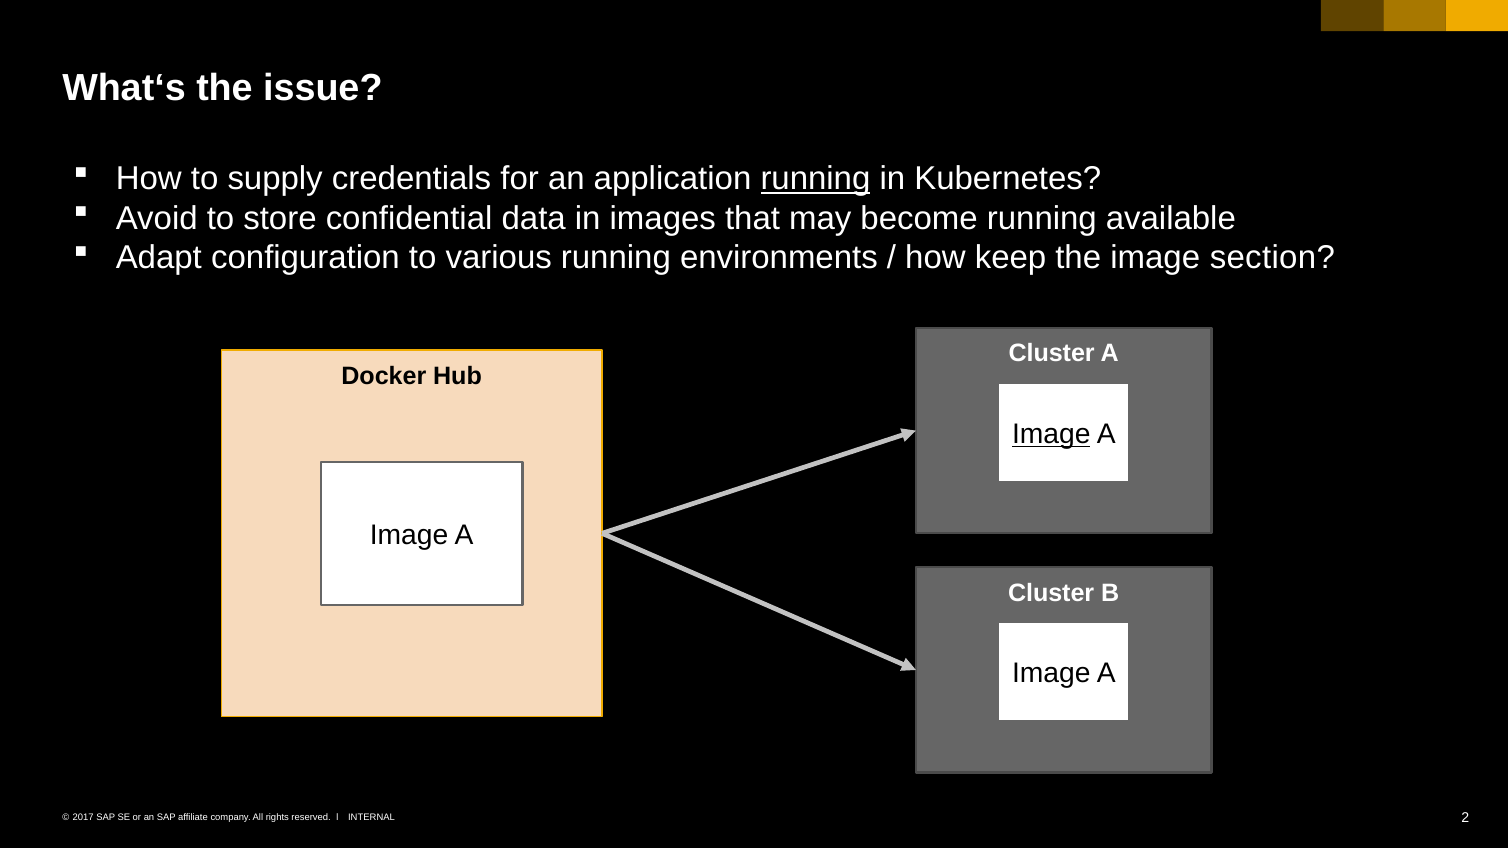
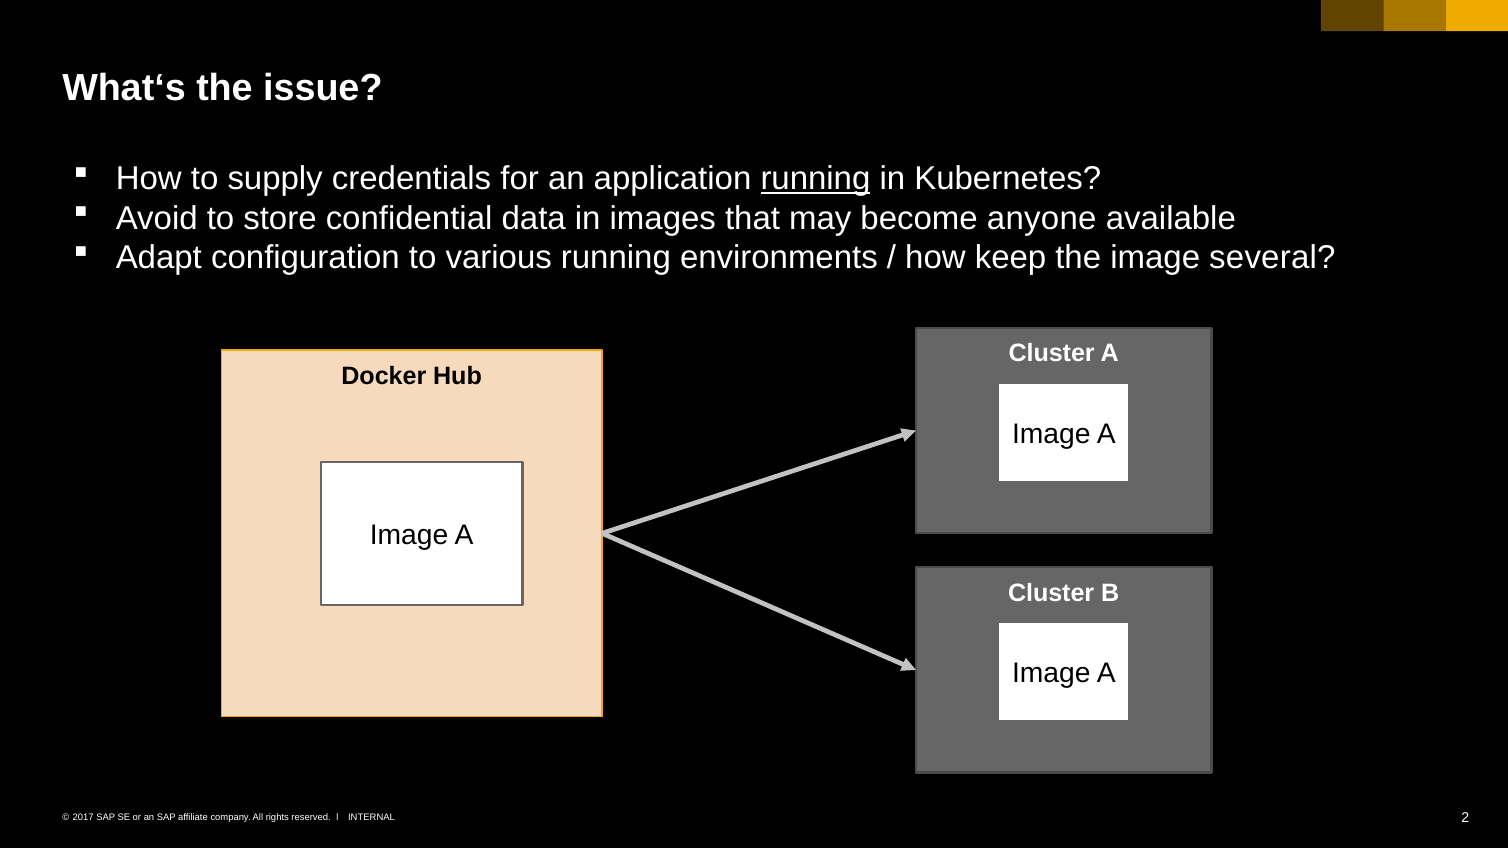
become running: running -> anyone
section: section -> several
Image at (1051, 434) underline: present -> none
